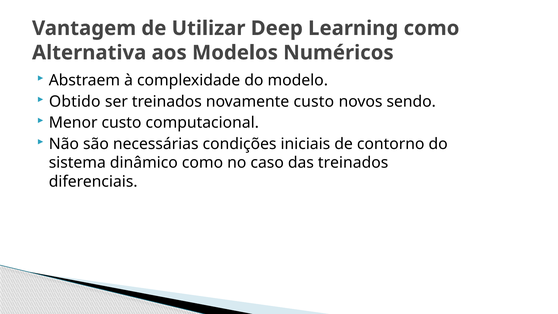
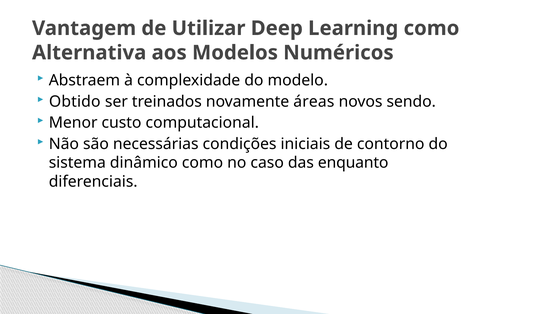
novamente custo: custo -> áreas
das treinados: treinados -> enquanto
